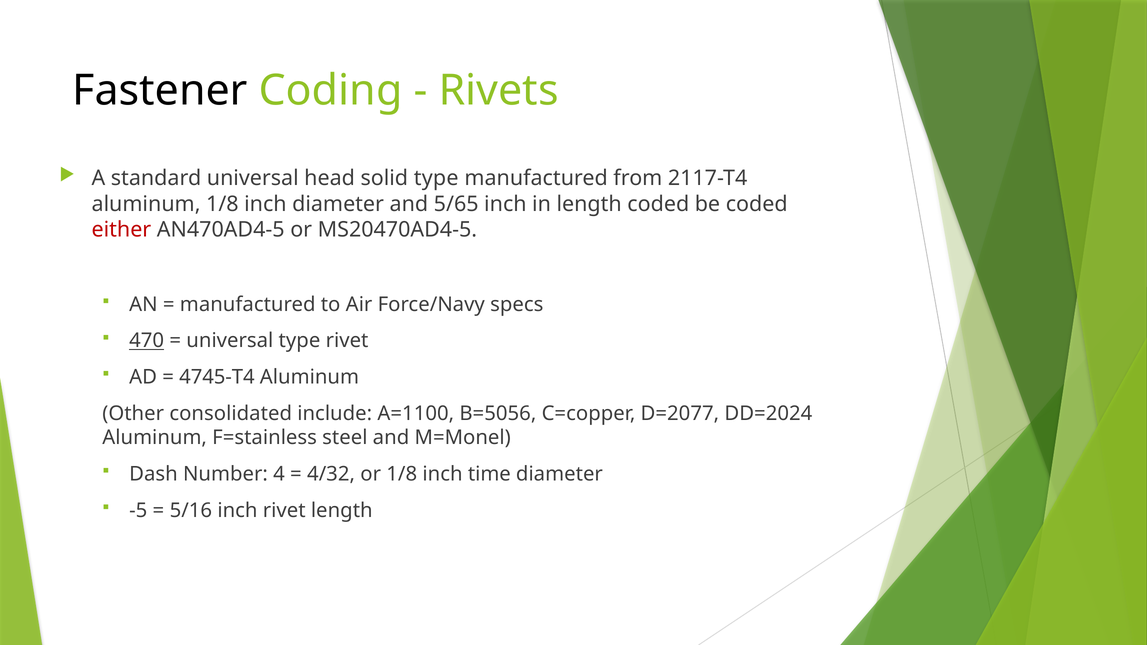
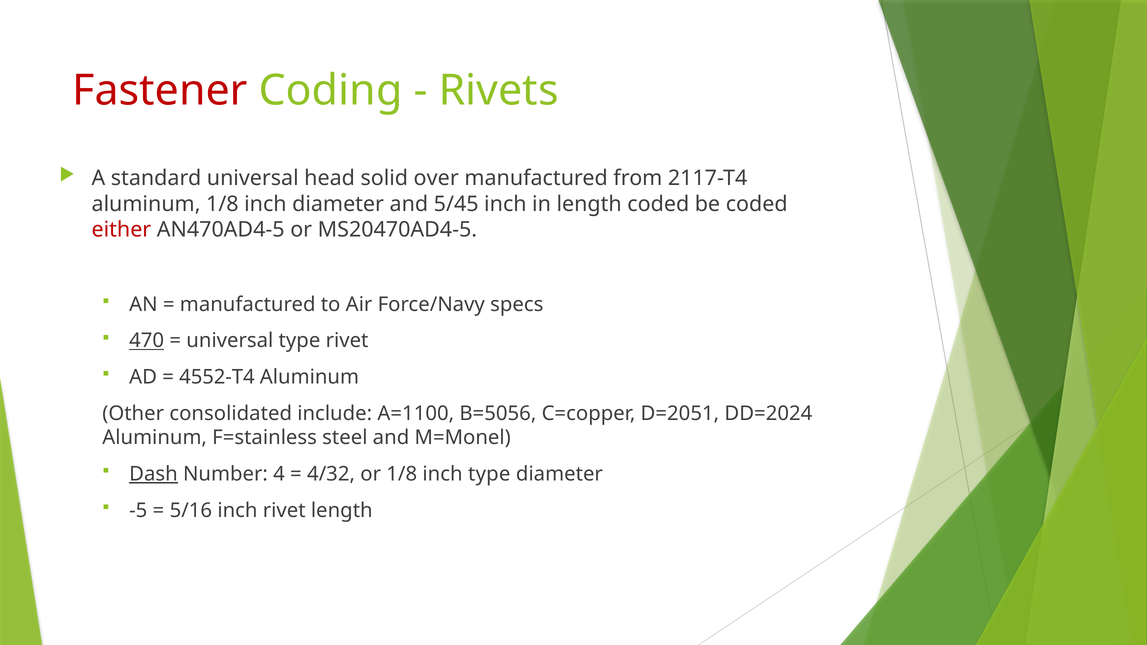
Fastener colour: black -> red
solid type: type -> over
5/65: 5/65 -> 5/45
4745-T4: 4745-T4 -> 4552-T4
D=2077: D=2077 -> D=2051
Dash underline: none -> present
inch time: time -> type
